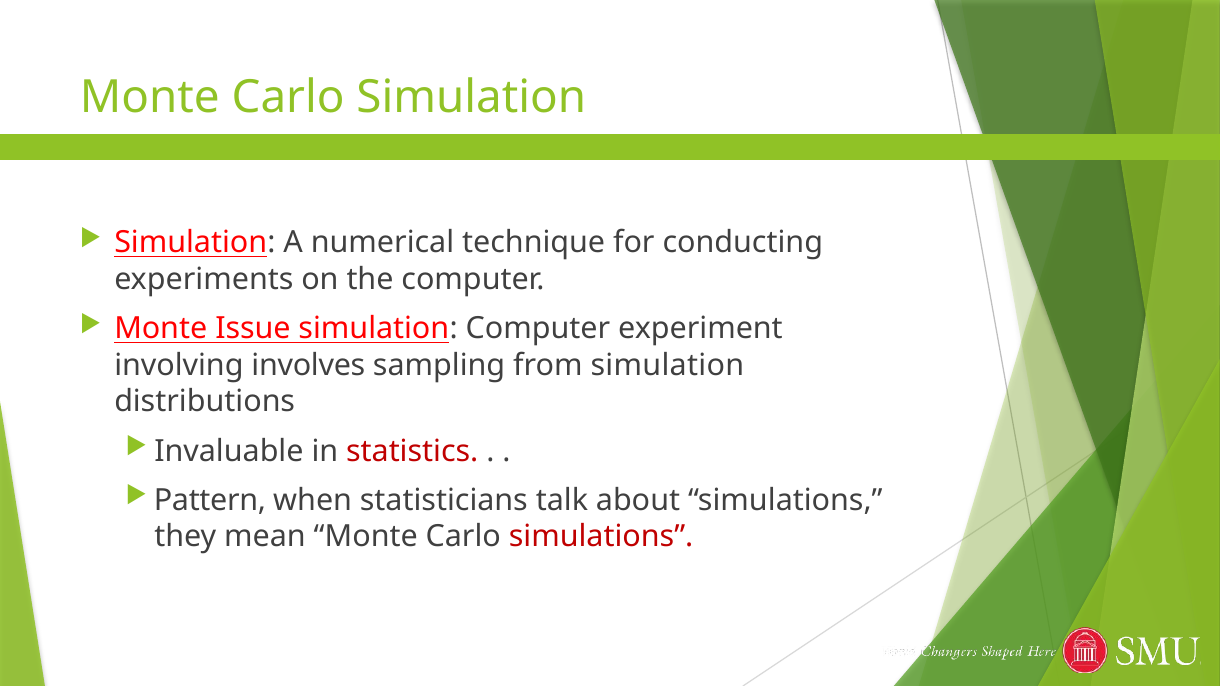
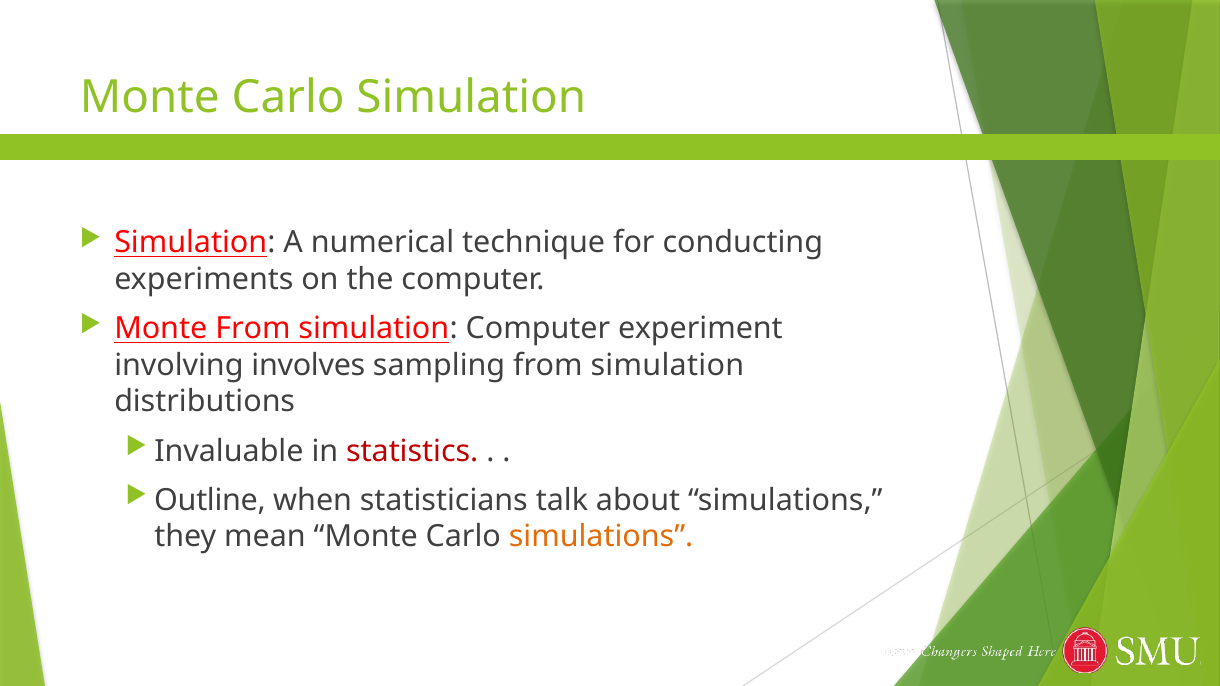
Monte Issue: Issue -> From
Pattern: Pattern -> Outline
simulations at (601, 537) colour: red -> orange
